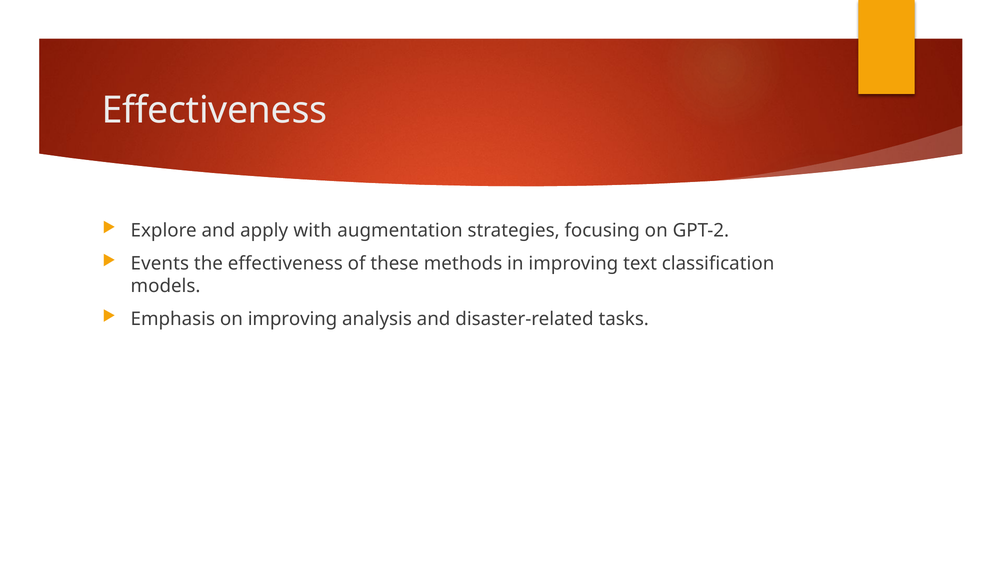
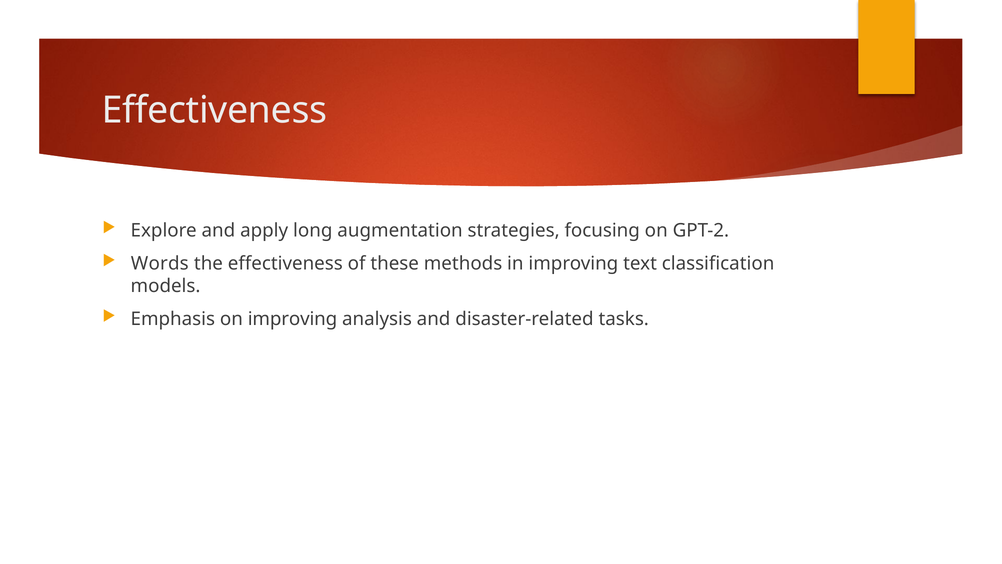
with: with -> long
Events: Events -> Words
